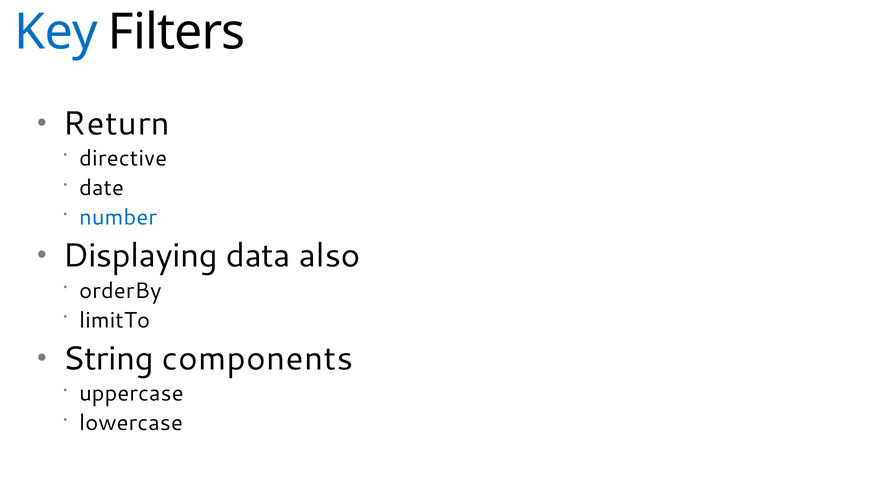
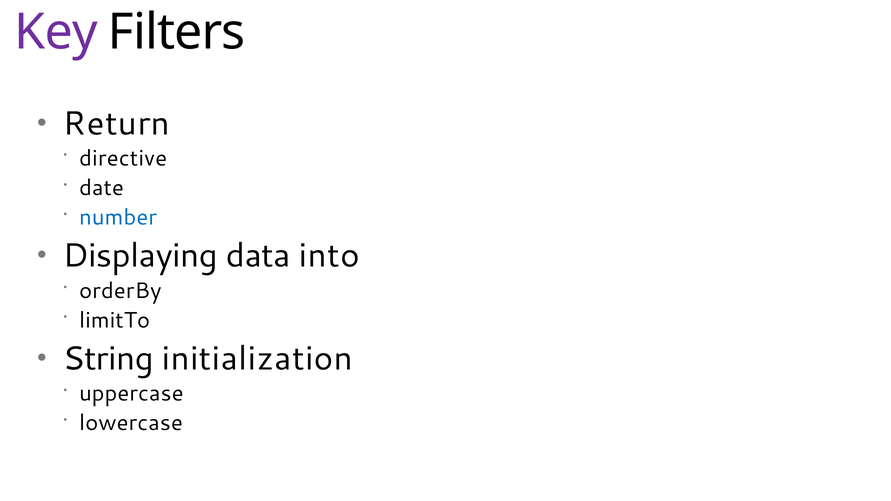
Key colour: blue -> purple
also: also -> into
components: components -> initialization
